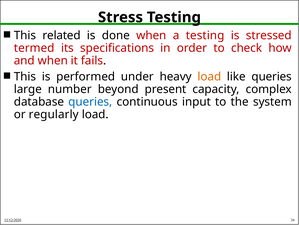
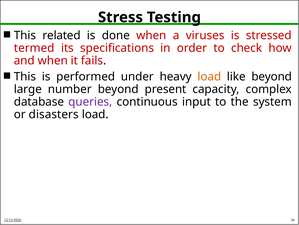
a testing: testing -> viruses
like queries: queries -> beyond
queries at (90, 102) colour: blue -> purple
regularly: regularly -> disasters
